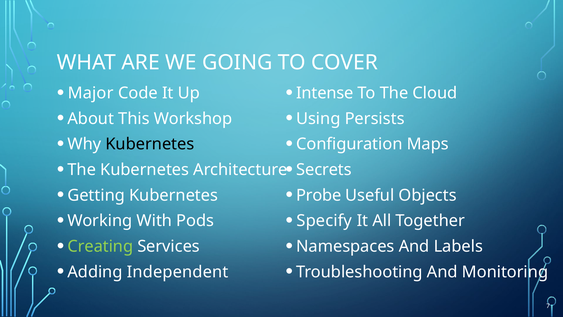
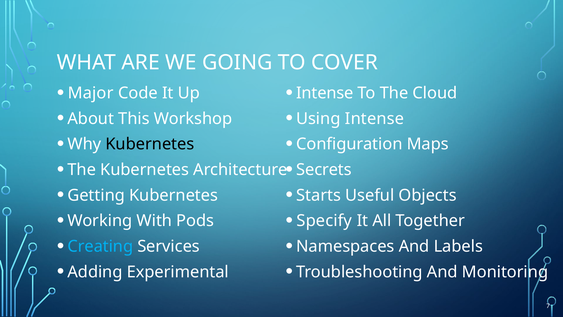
Using Persists: Persists -> Intense
Probe: Probe -> Starts
Creating colour: light green -> light blue
Independent: Independent -> Experimental
